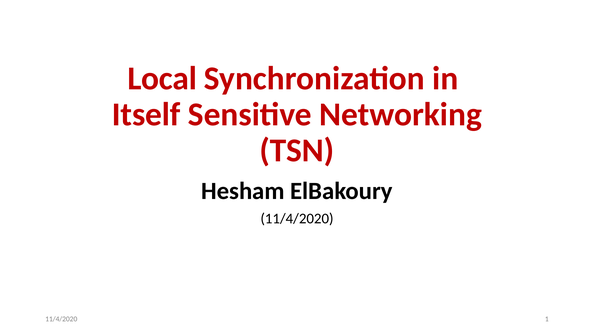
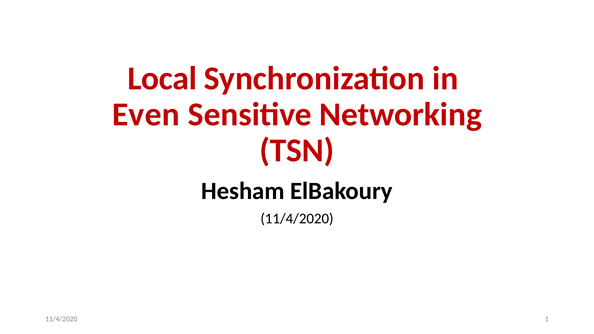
Itself: Itself -> Even
